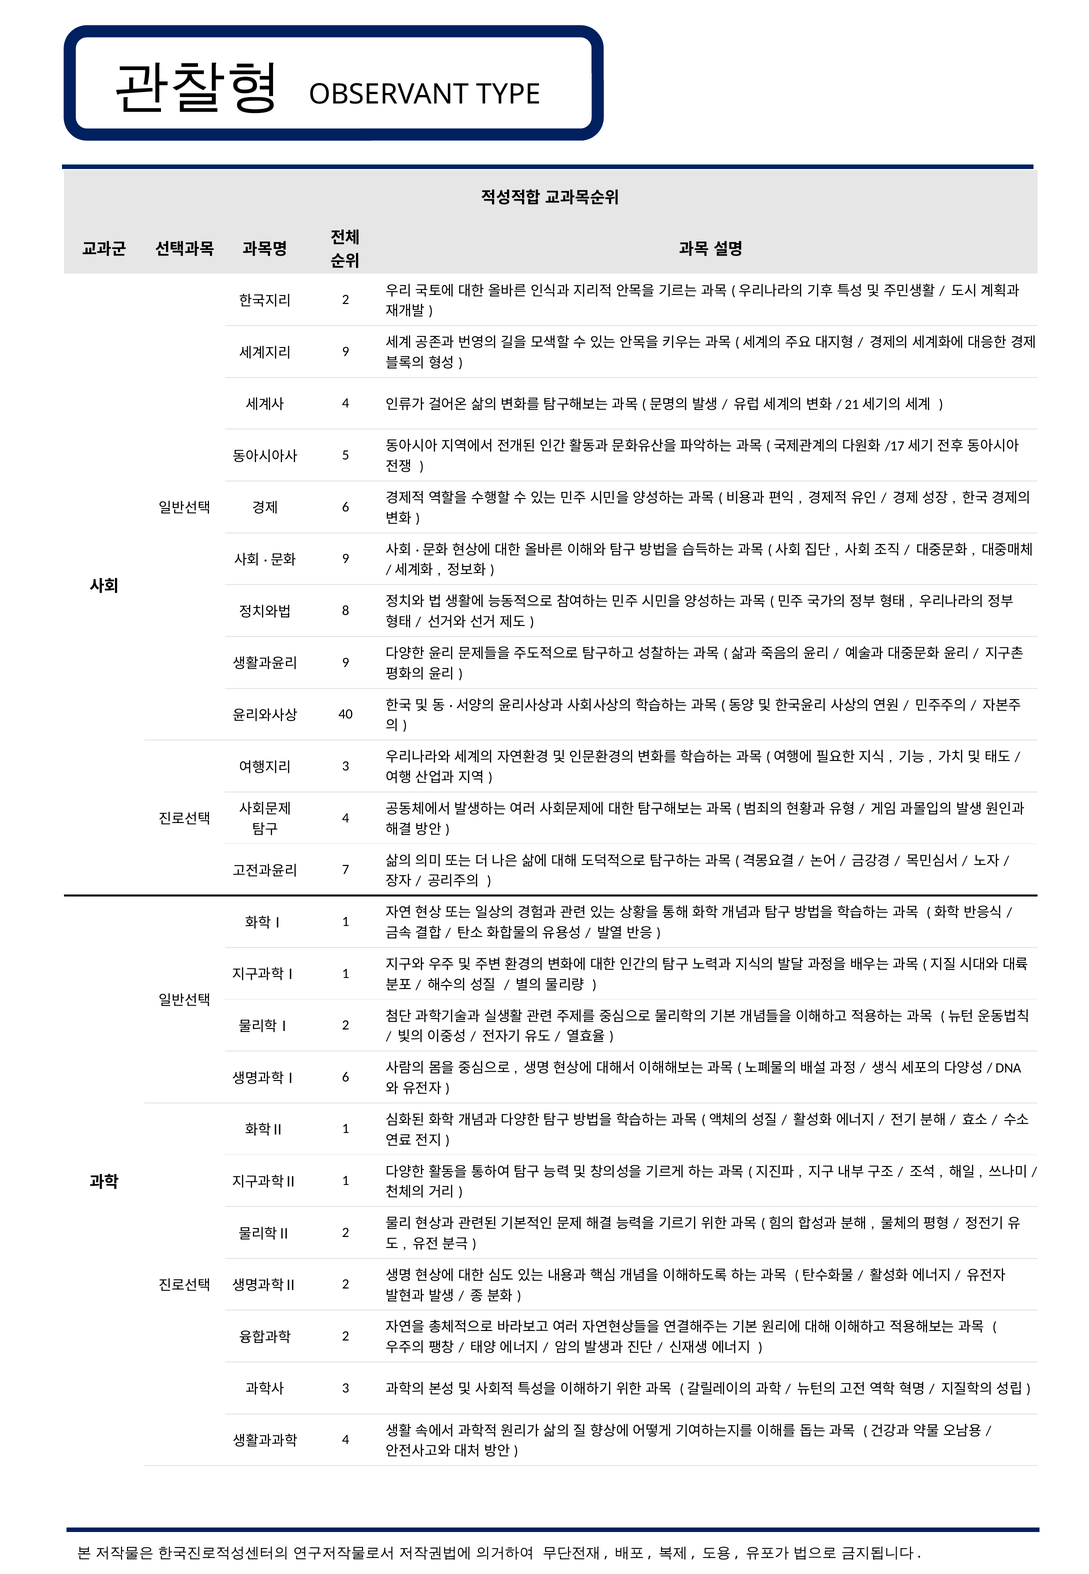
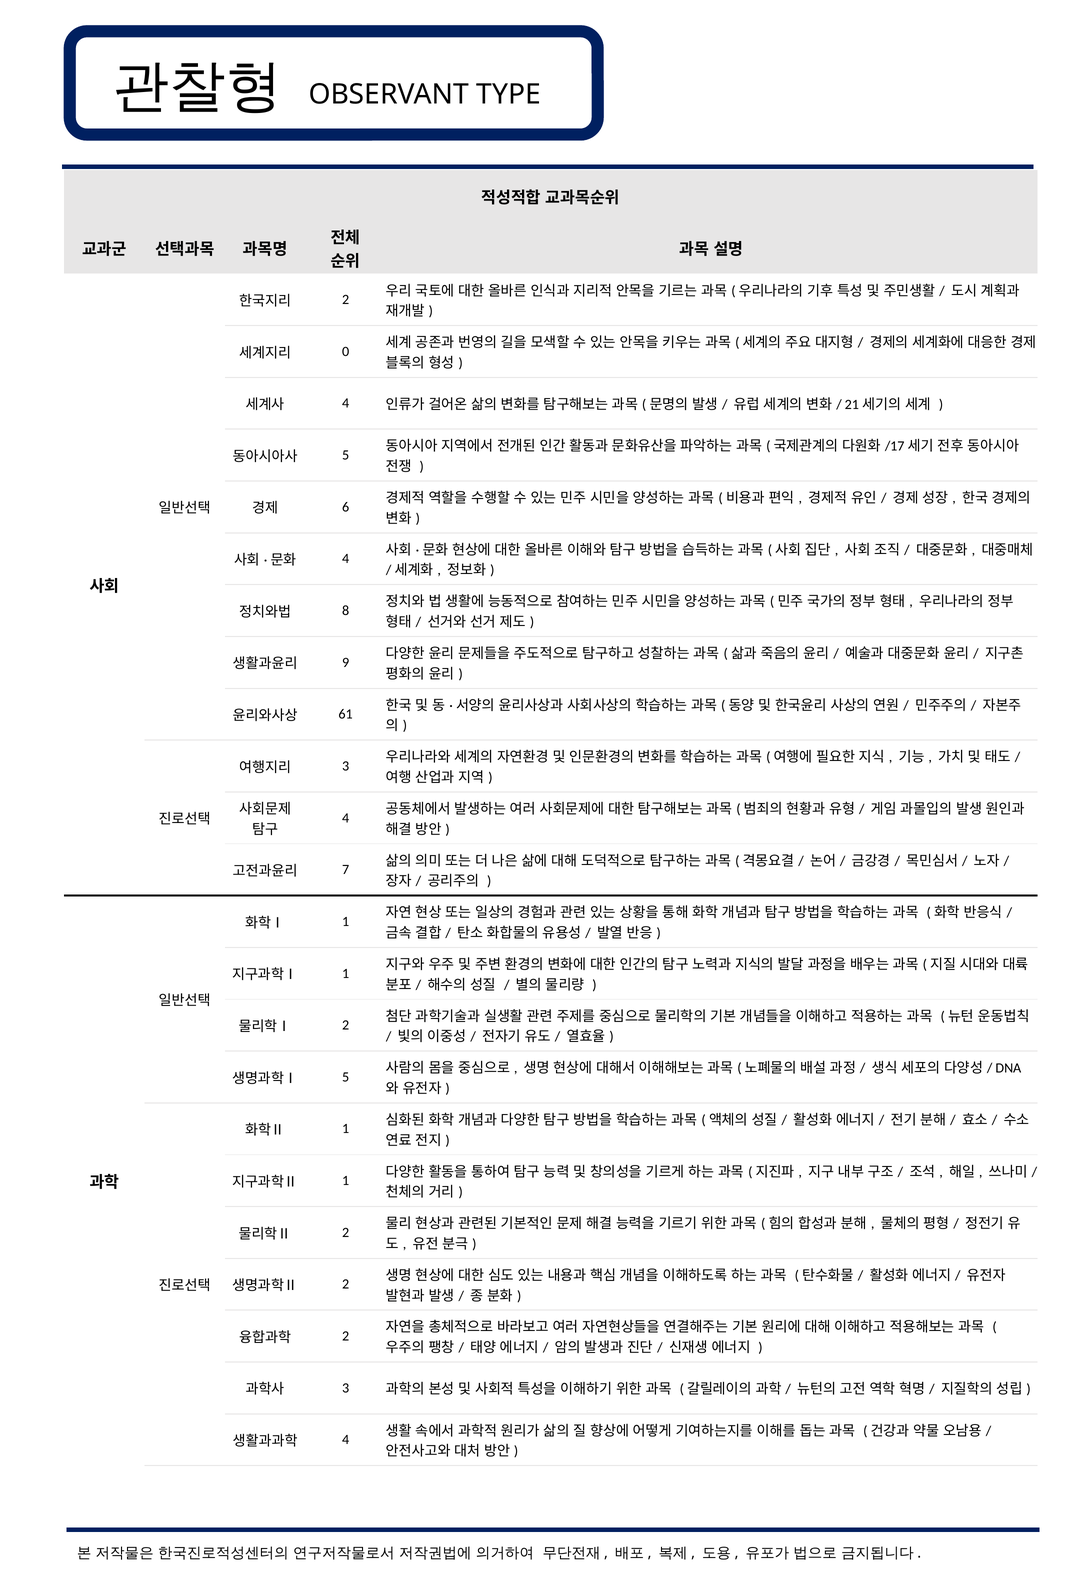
9 at (346, 351): 9 -> 0
9 at (346, 558): 9 -> 4
40: 40 -> 61
6 at (346, 1076): 6 -> 5
